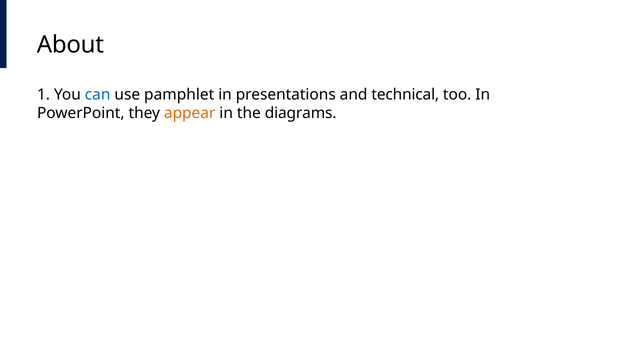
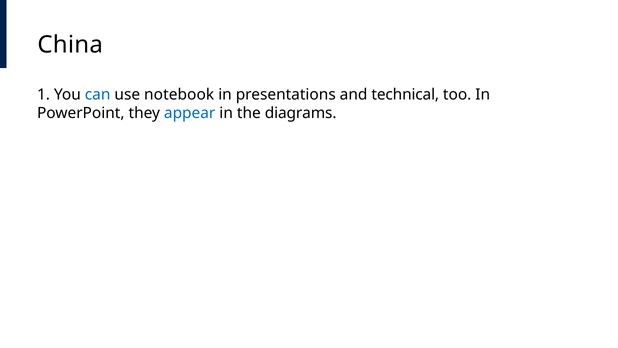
About: About -> China
pamphlet: pamphlet -> notebook
appear colour: orange -> blue
